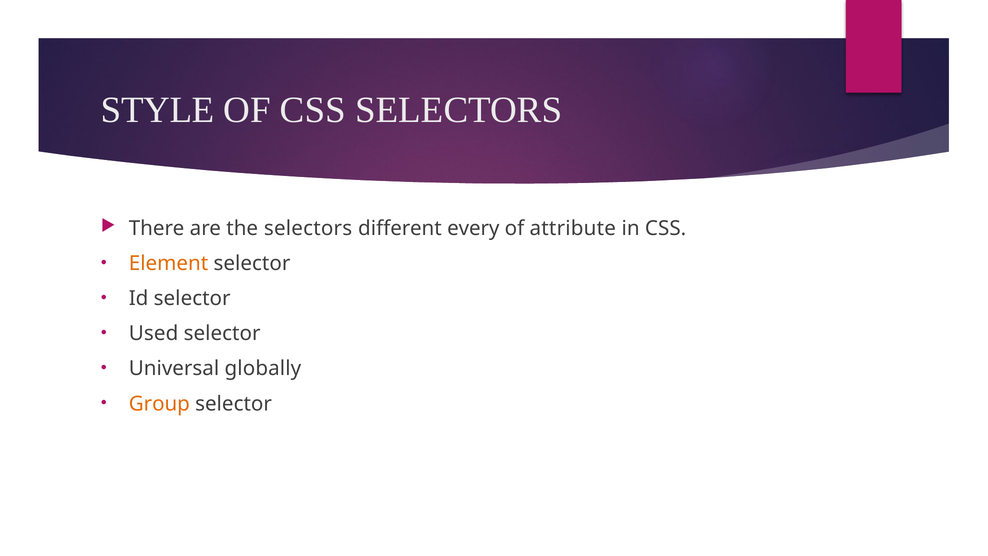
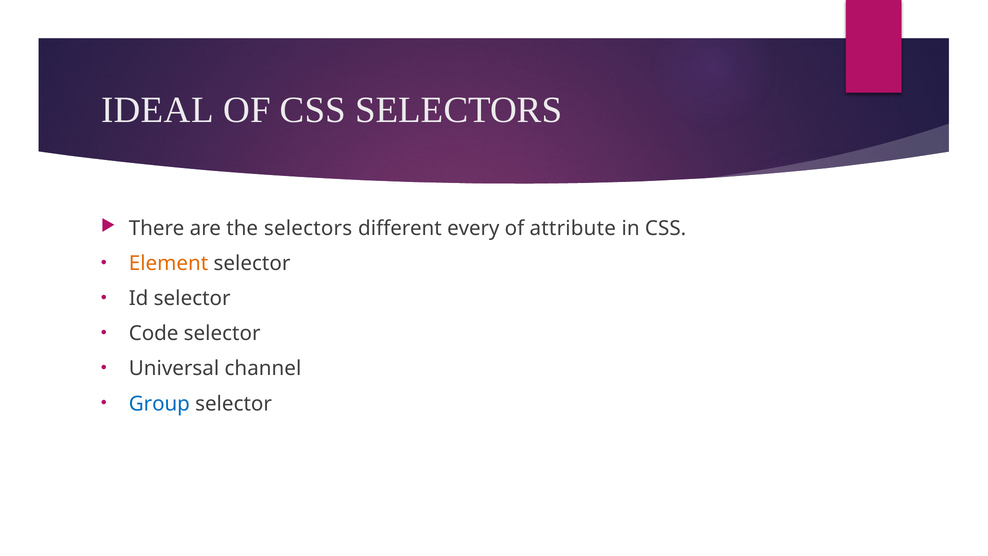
STYLE: STYLE -> IDEAL
Used: Used -> Code
globally: globally -> channel
Group colour: orange -> blue
